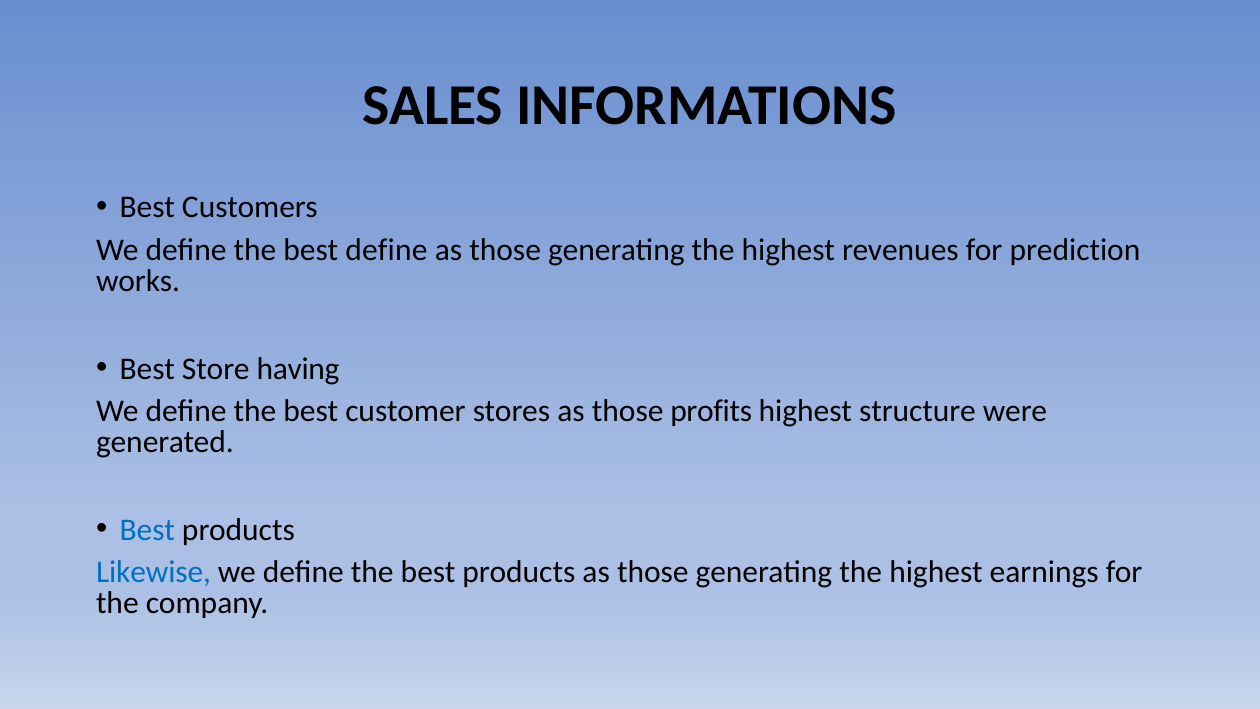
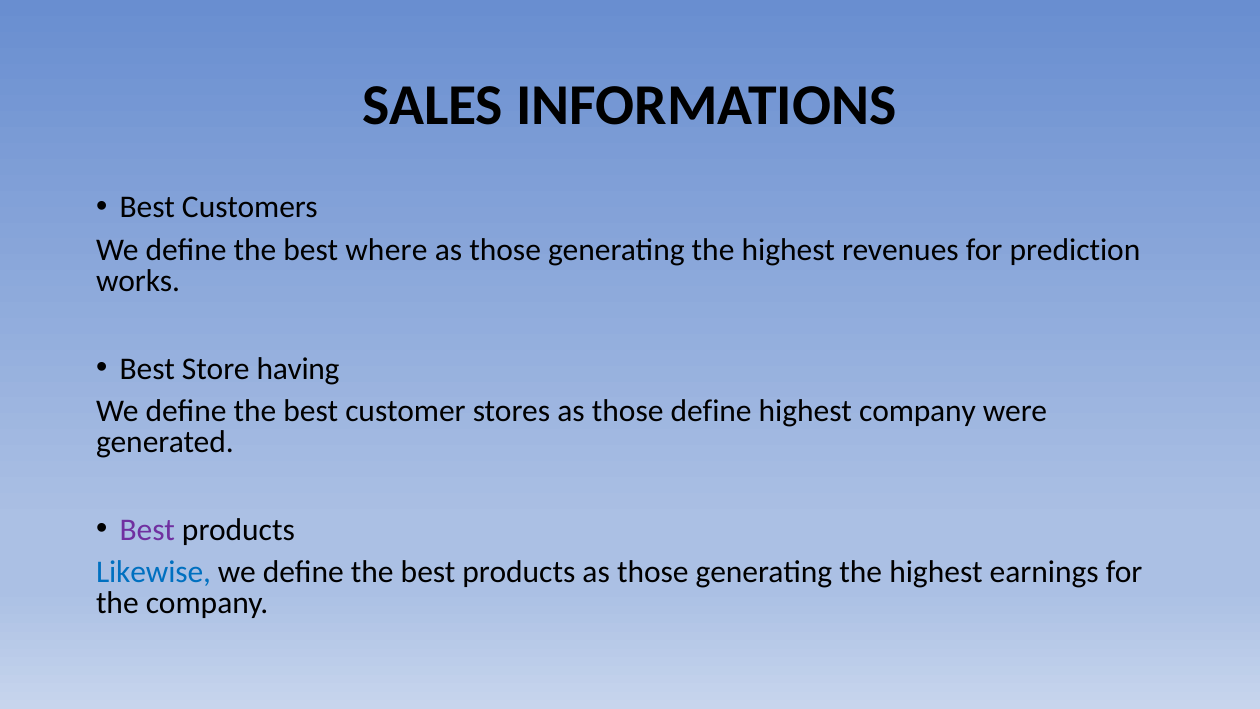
best define: define -> where
those profits: profits -> define
highest structure: structure -> company
Best at (147, 530) colour: blue -> purple
